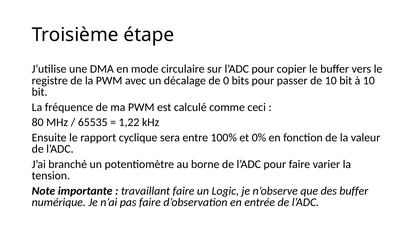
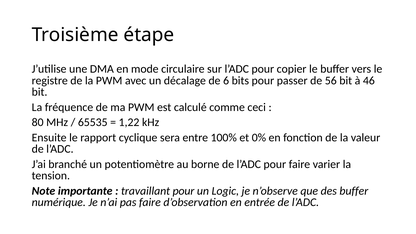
0: 0 -> 6
de 10: 10 -> 56
à 10: 10 -> 46
travaillant faire: faire -> pour
